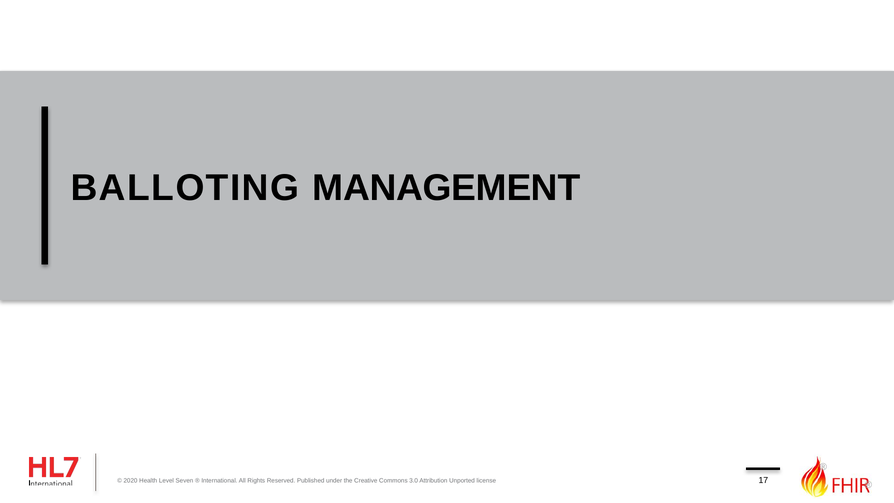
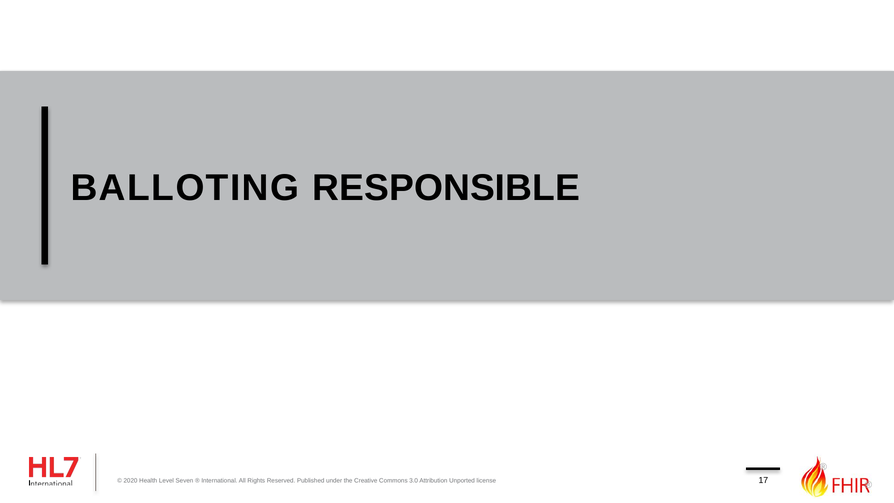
MANAGEMENT: MANAGEMENT -> RESPONSIBLE
